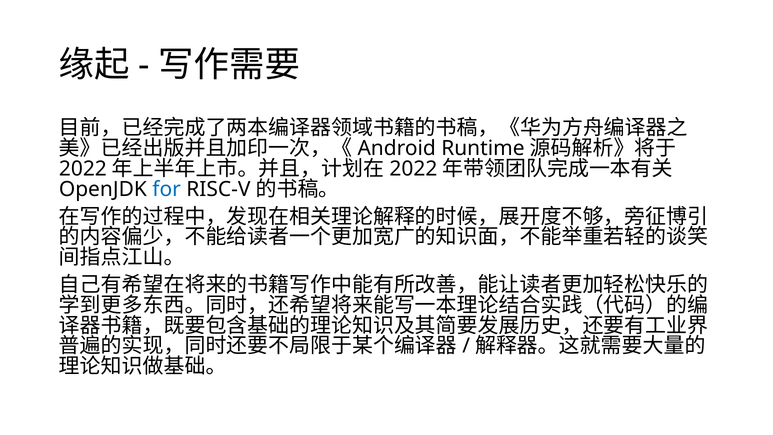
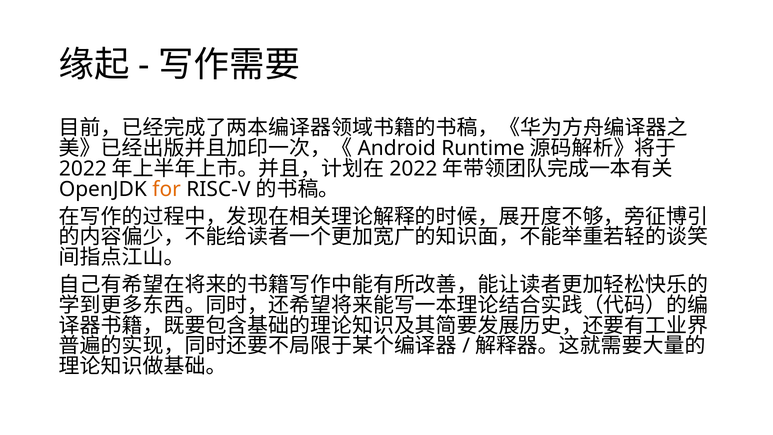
for colour: blue -> orange
